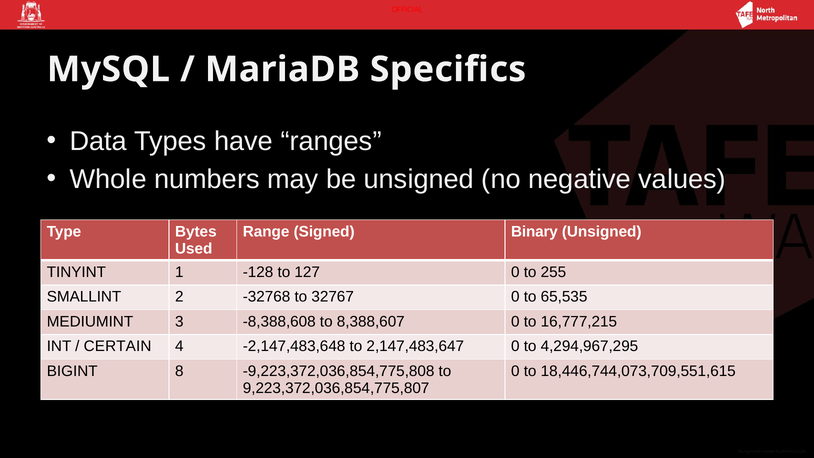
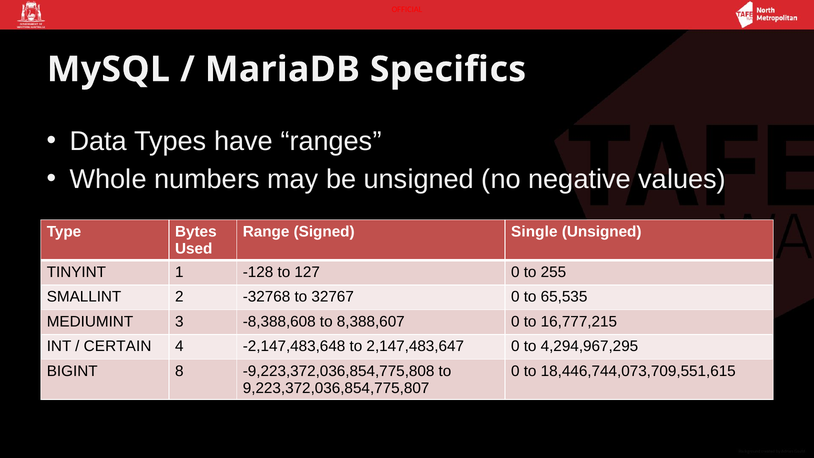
Binary: Binary -> Single
